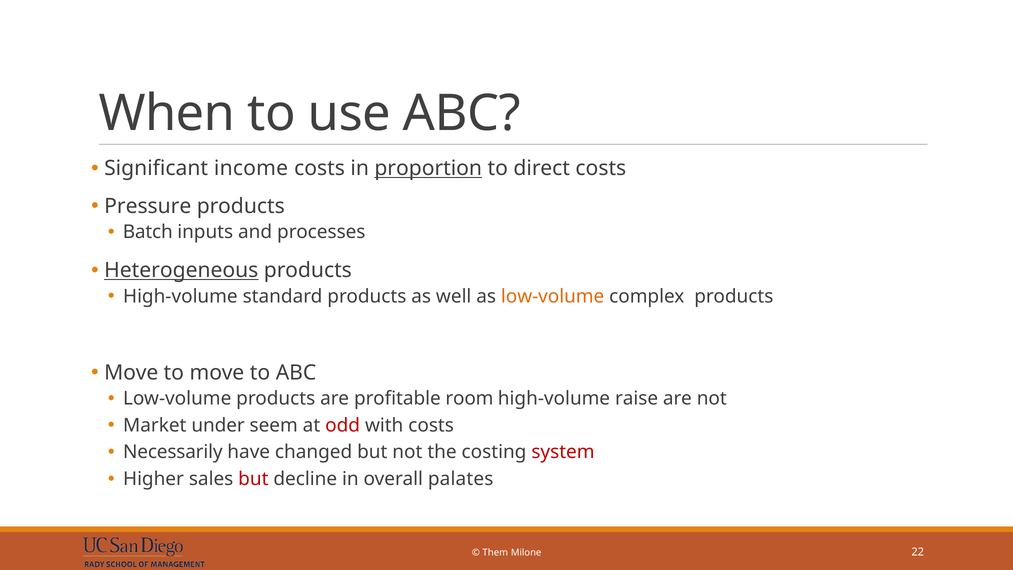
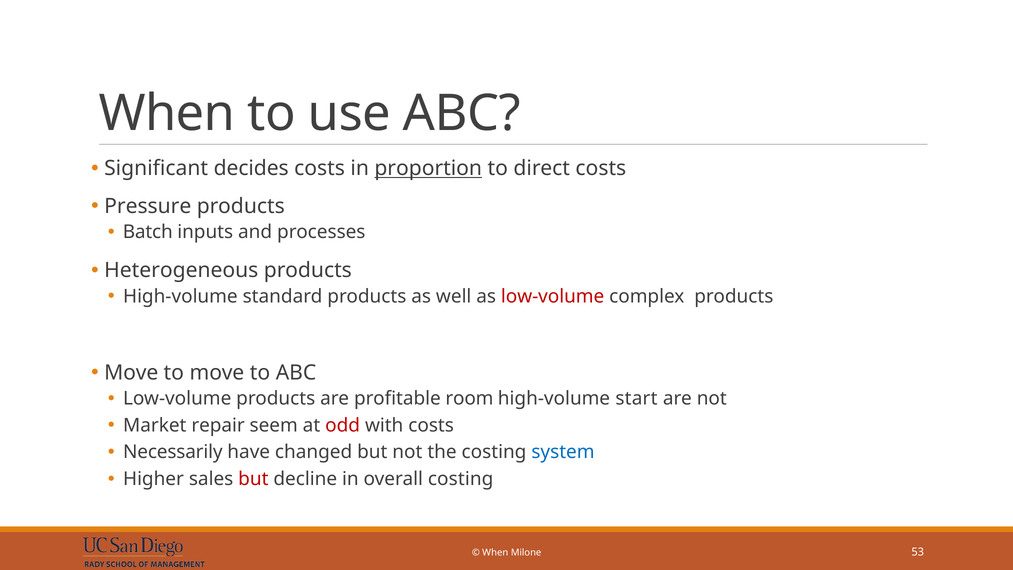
income: income -> decides
Heterogeneous underline: present -> none
low-volume at (553, 296) colour: orange -> red
raise: raise -> start
under: under -> repair
system colour: red -> blue
overall palates: palates -> costing
Them at (495, 553): Them -> When
22: 22 -> 53
